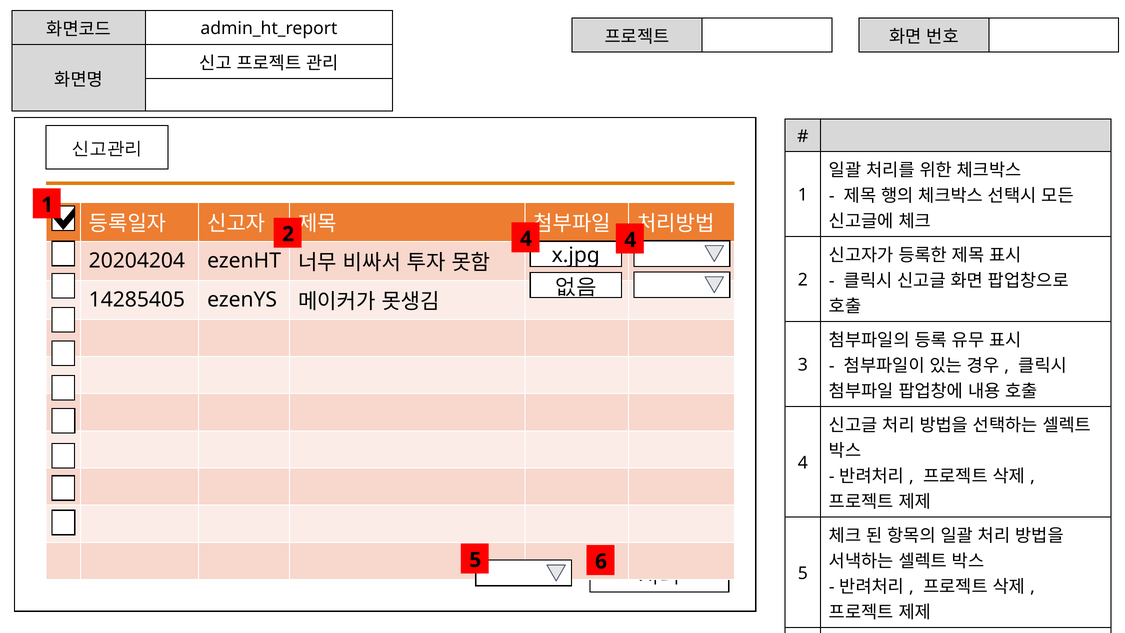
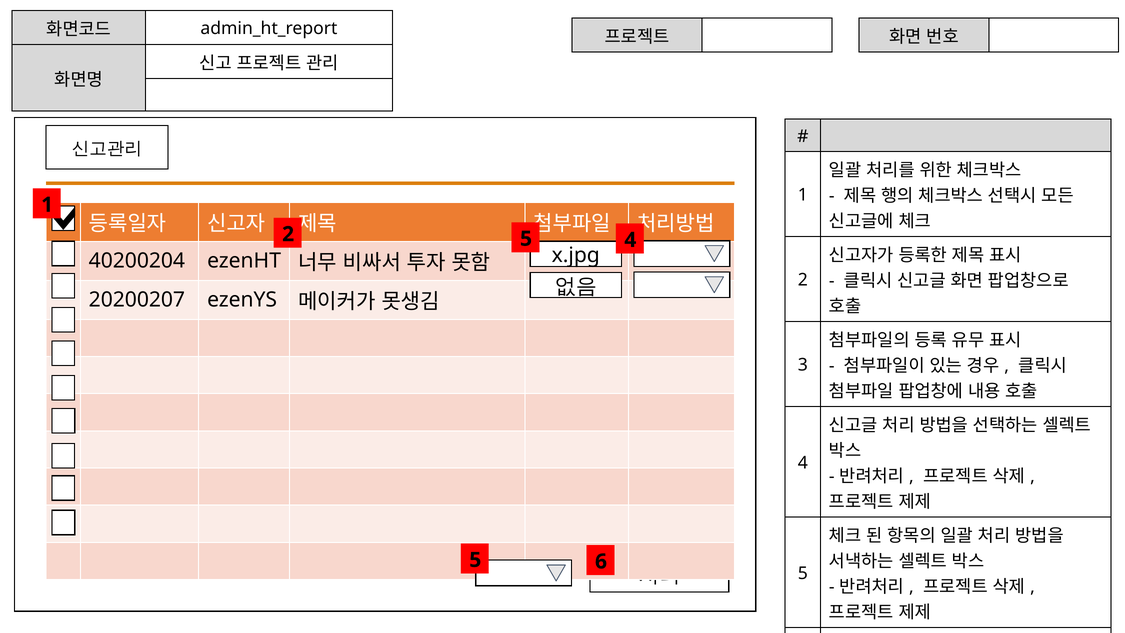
2 4: 4 -> 5
20204204: 20204204 -> 40200204
14285405: 14285405 -> 20200207
